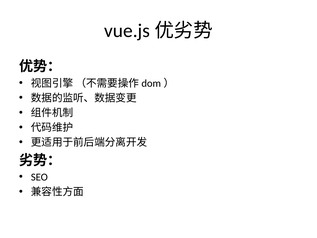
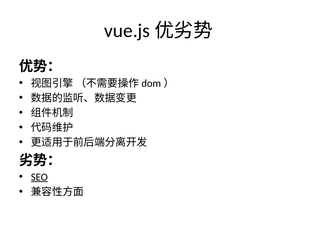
SEO underline: none -> present
